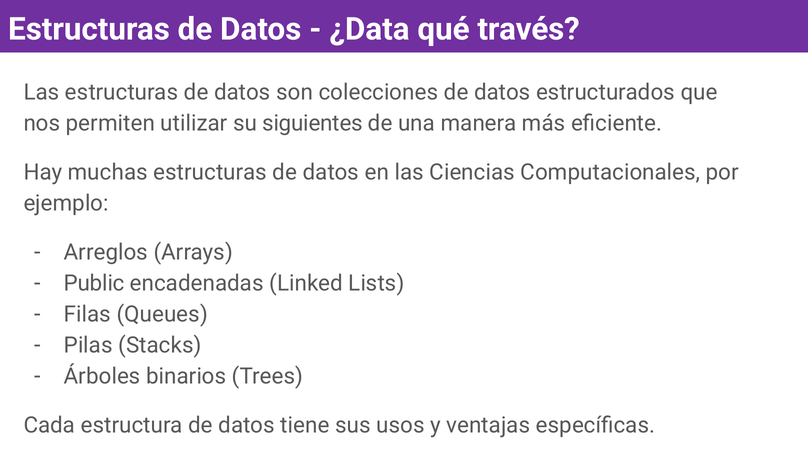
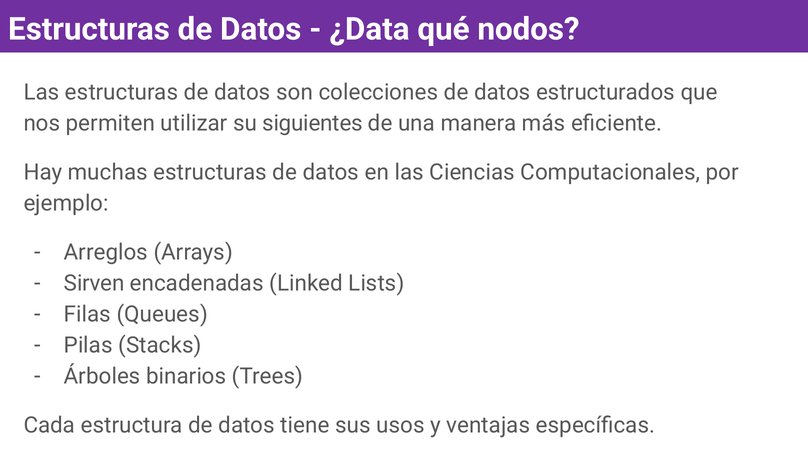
través: través -> nodos
Public: Public -> Sirven
